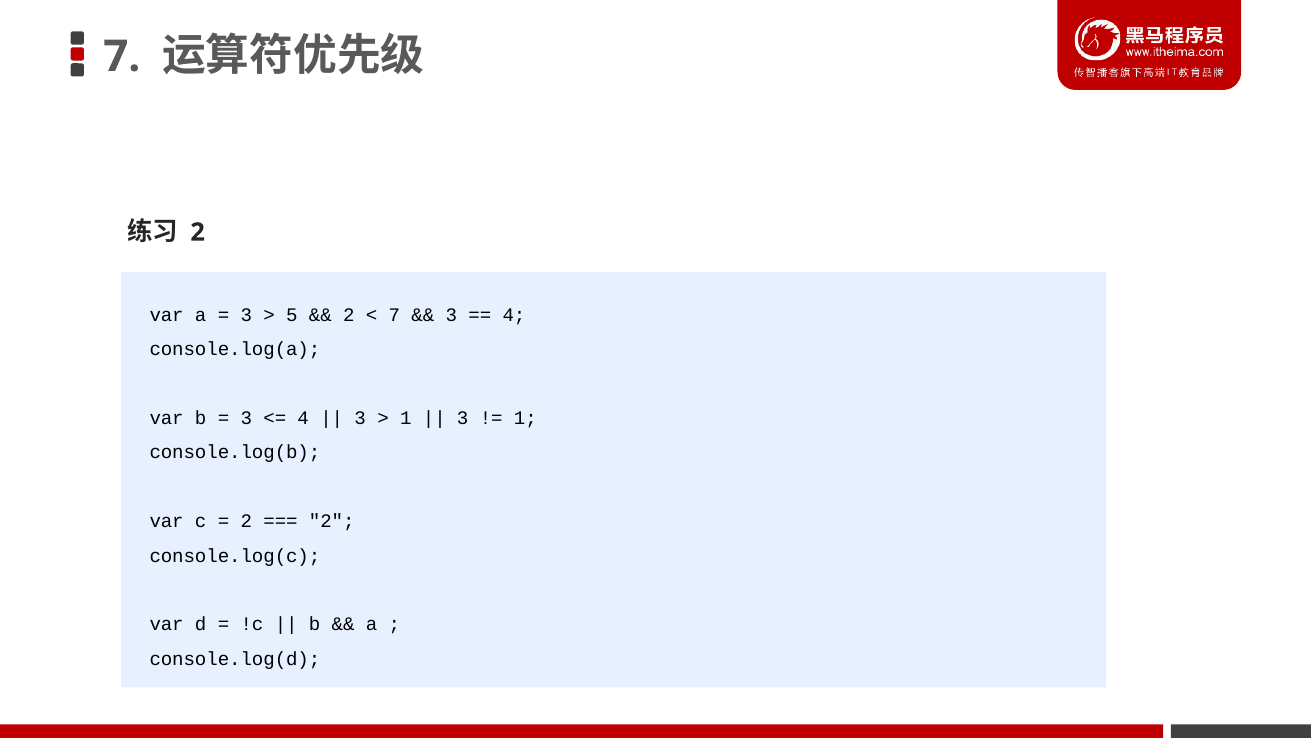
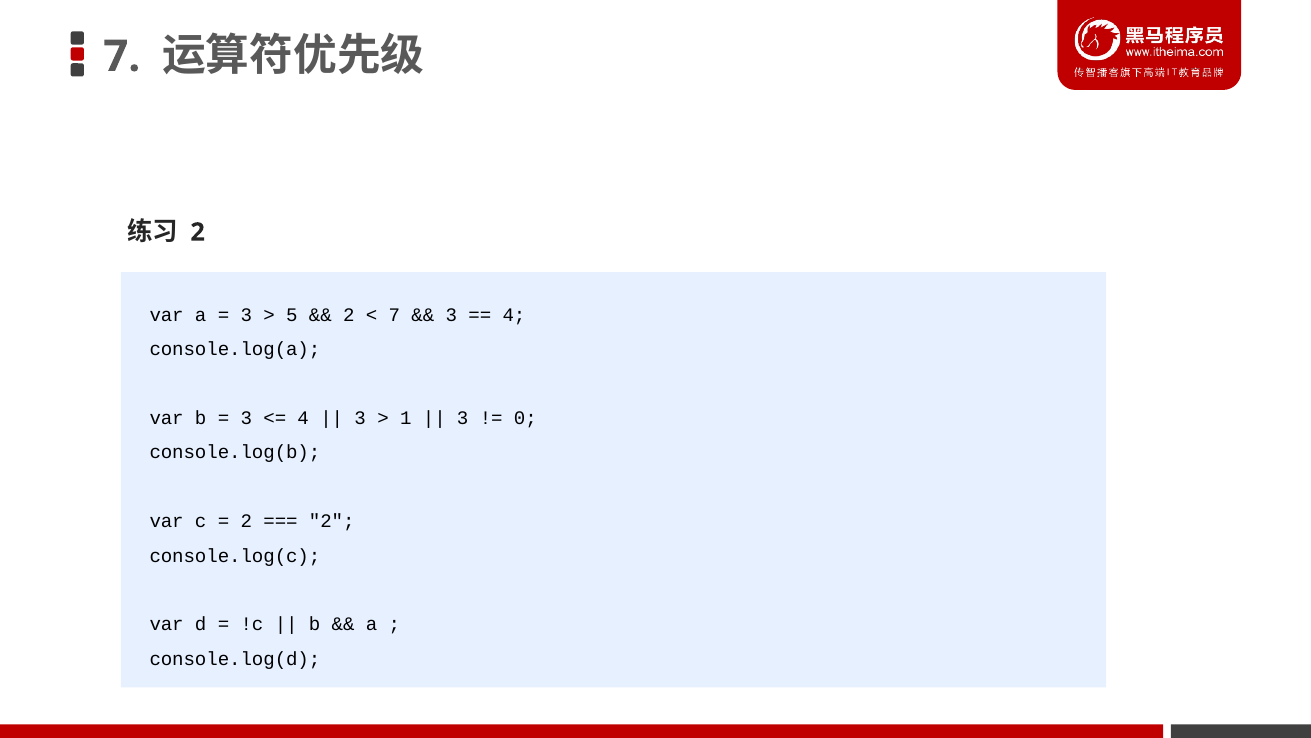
1 at (525, 418): 1 -> 0
